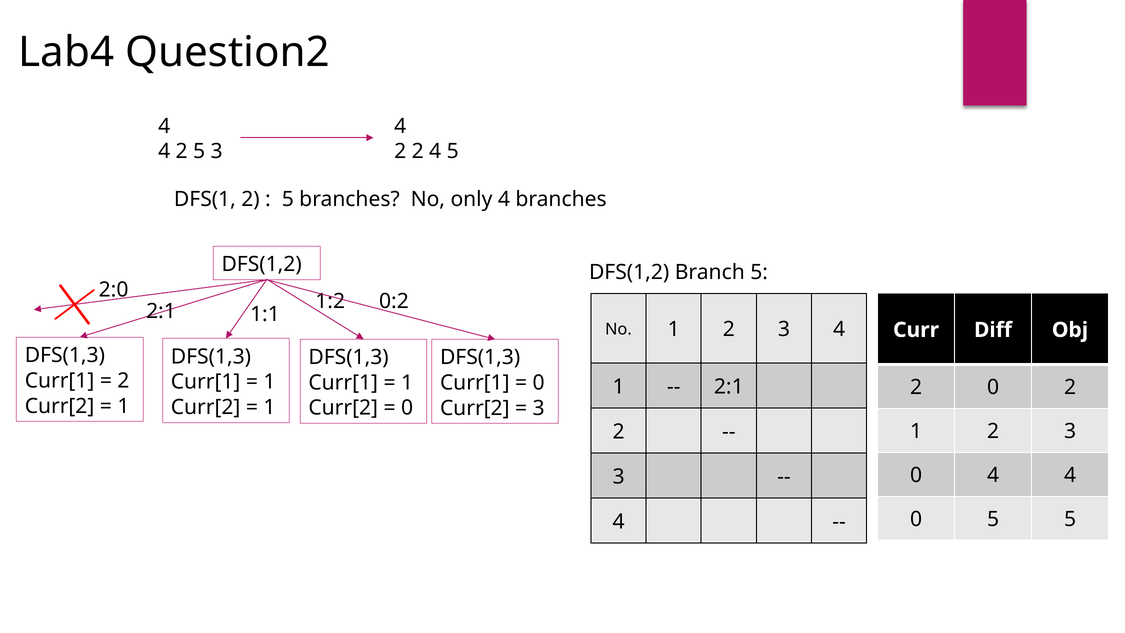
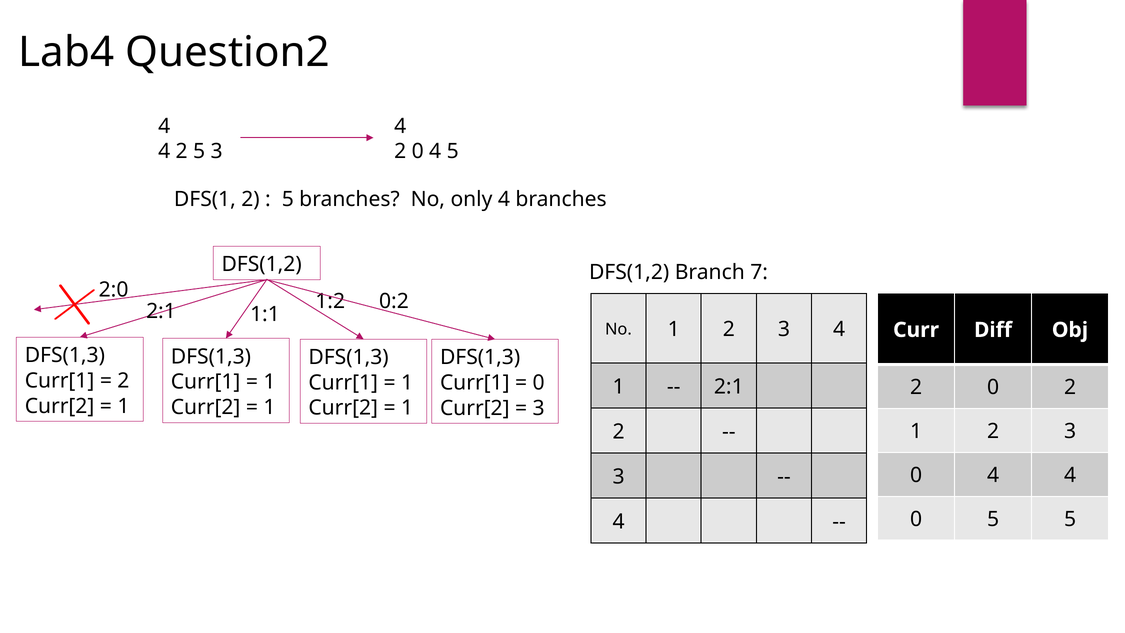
2 at (418, 151): 2 -> 0
Branch 5: 5 -> 7
0 at (407, 408): 0 -> 1
